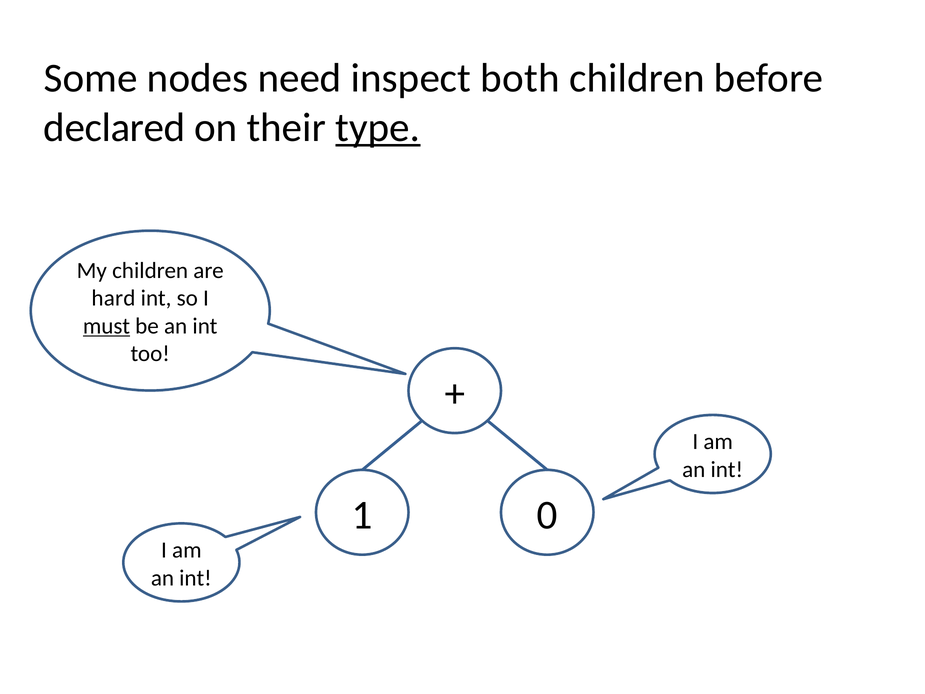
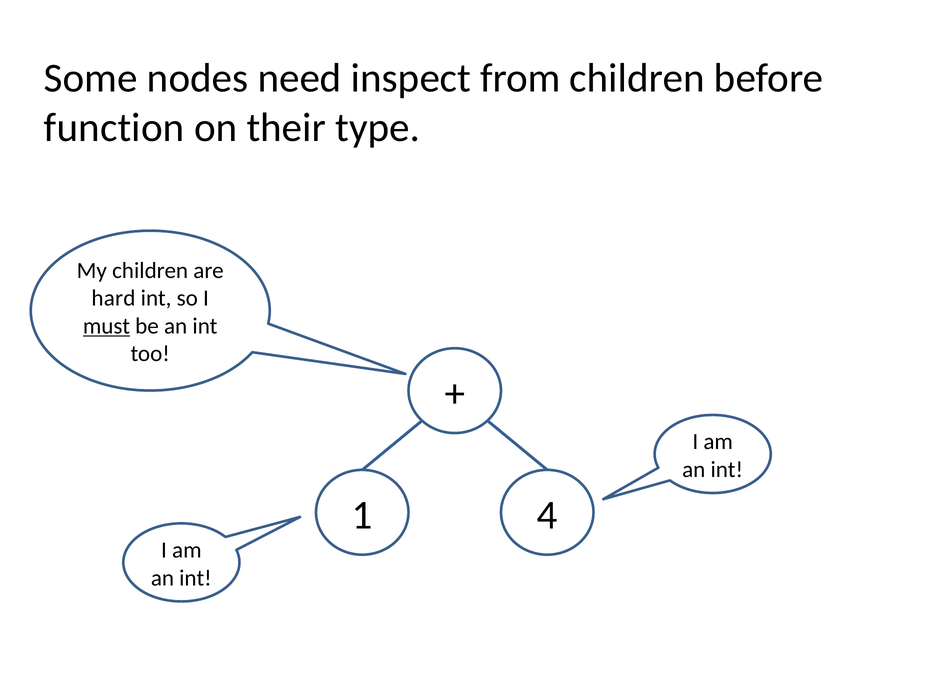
both: both -> from
declared: declared -> function
type underline: present -> none
0: 0 -> 4
